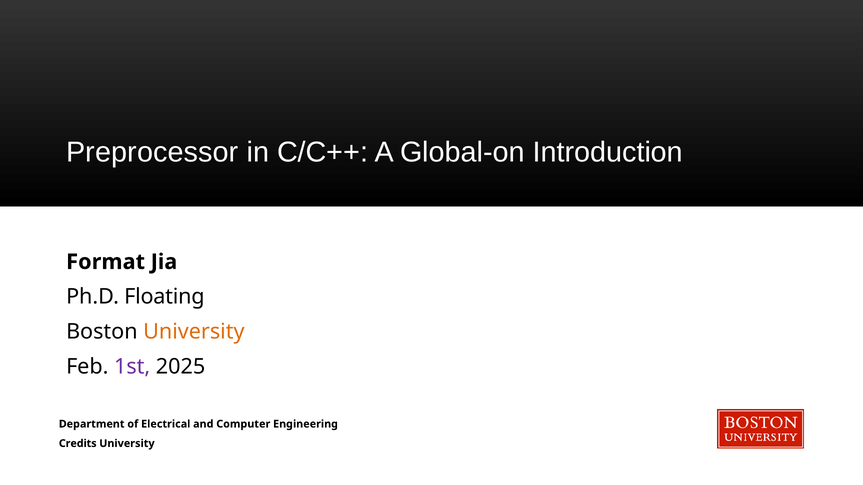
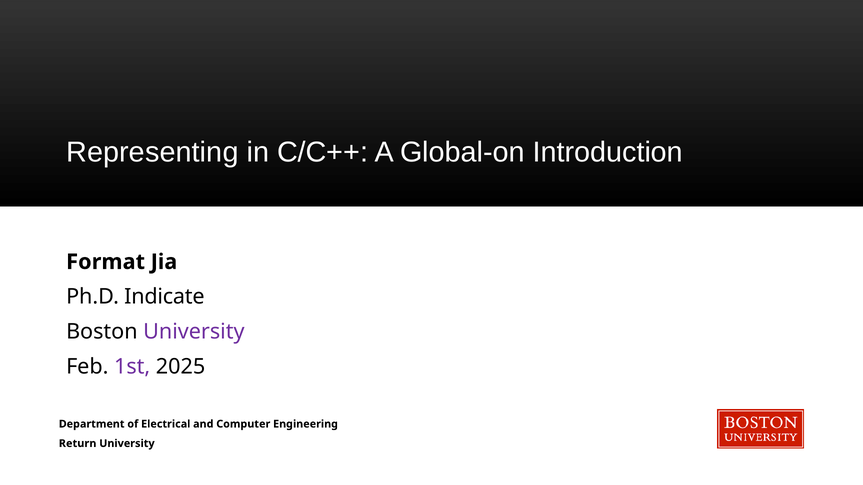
Preprocessor: Preprocessor -> Representing
Floating: Floating -> Indicate
University at (194, 332) colour: orange -> purple
Credits: Credits -> Return
